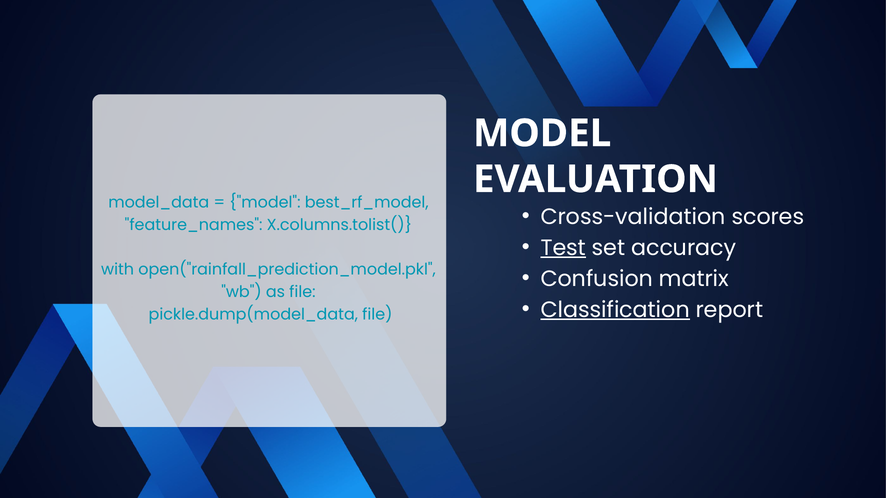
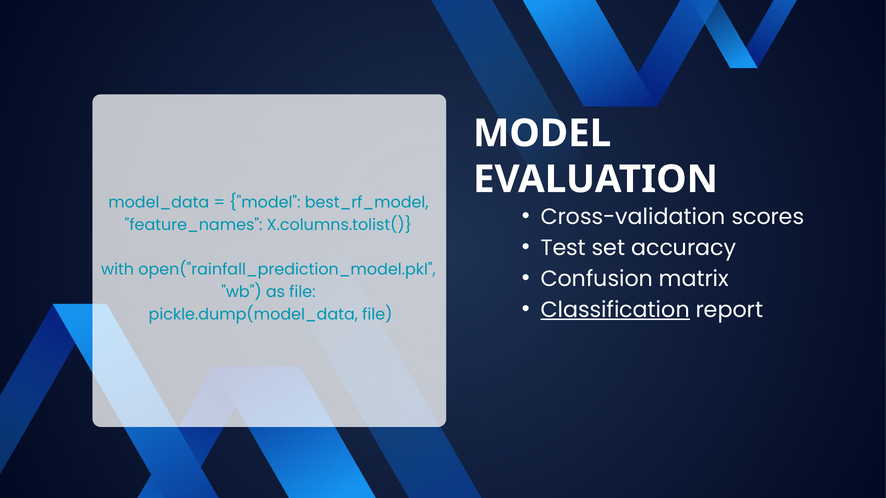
Test underline: present -> none
